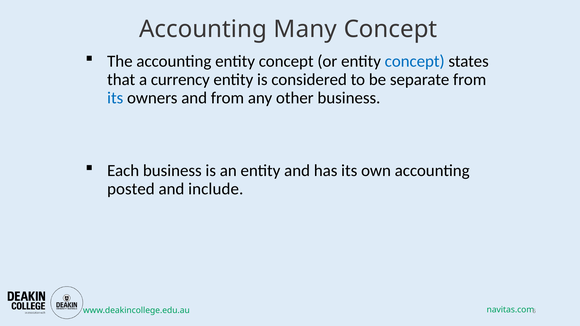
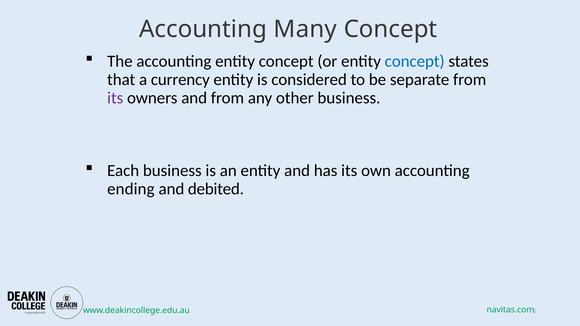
its at (115, 98) colour: blue -> purple
posted: posted -> ending
include: include -> debited
